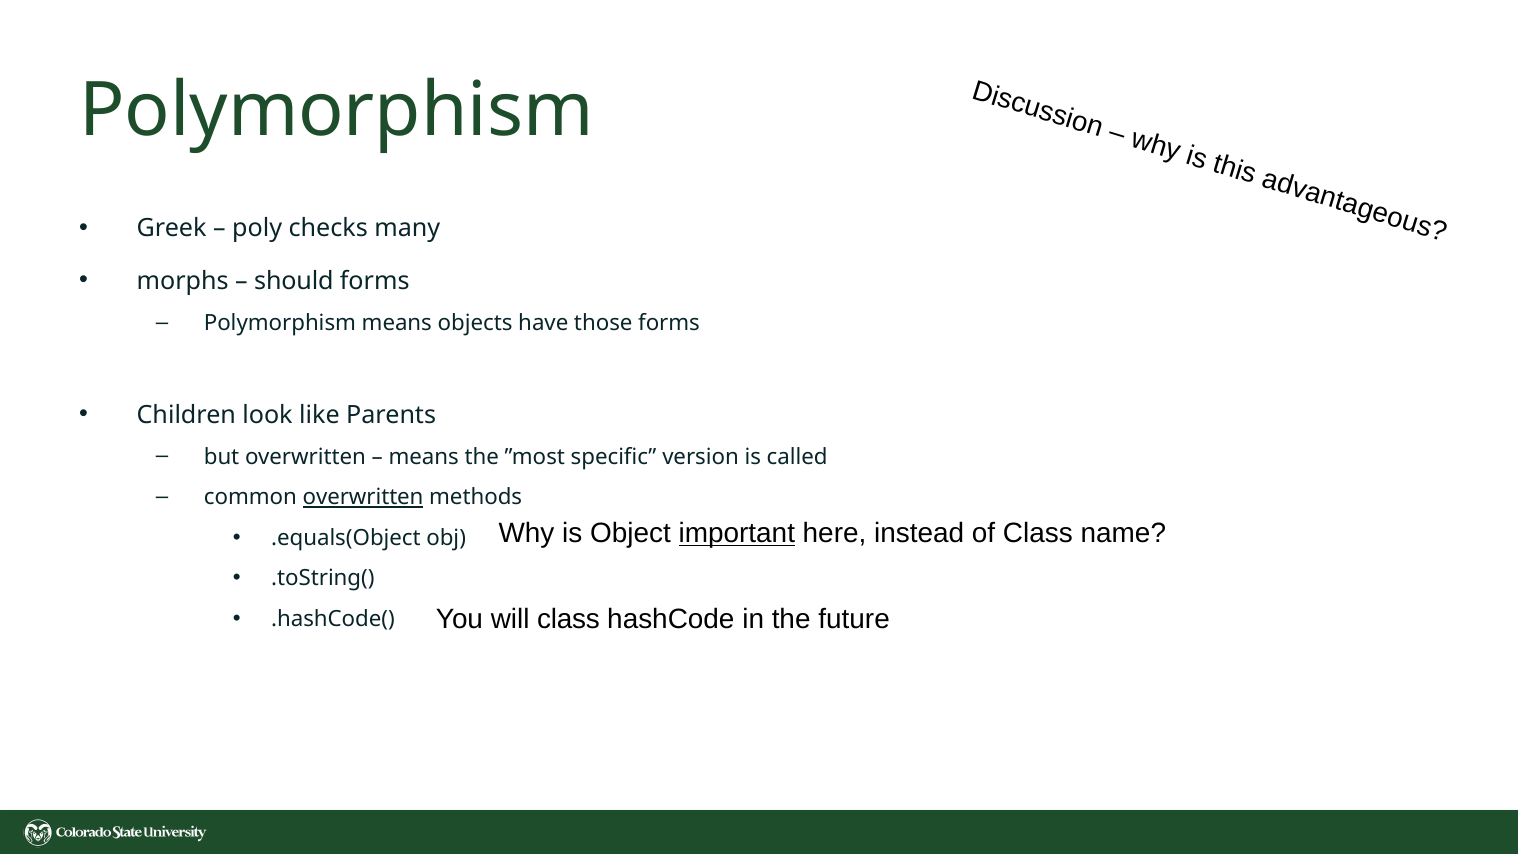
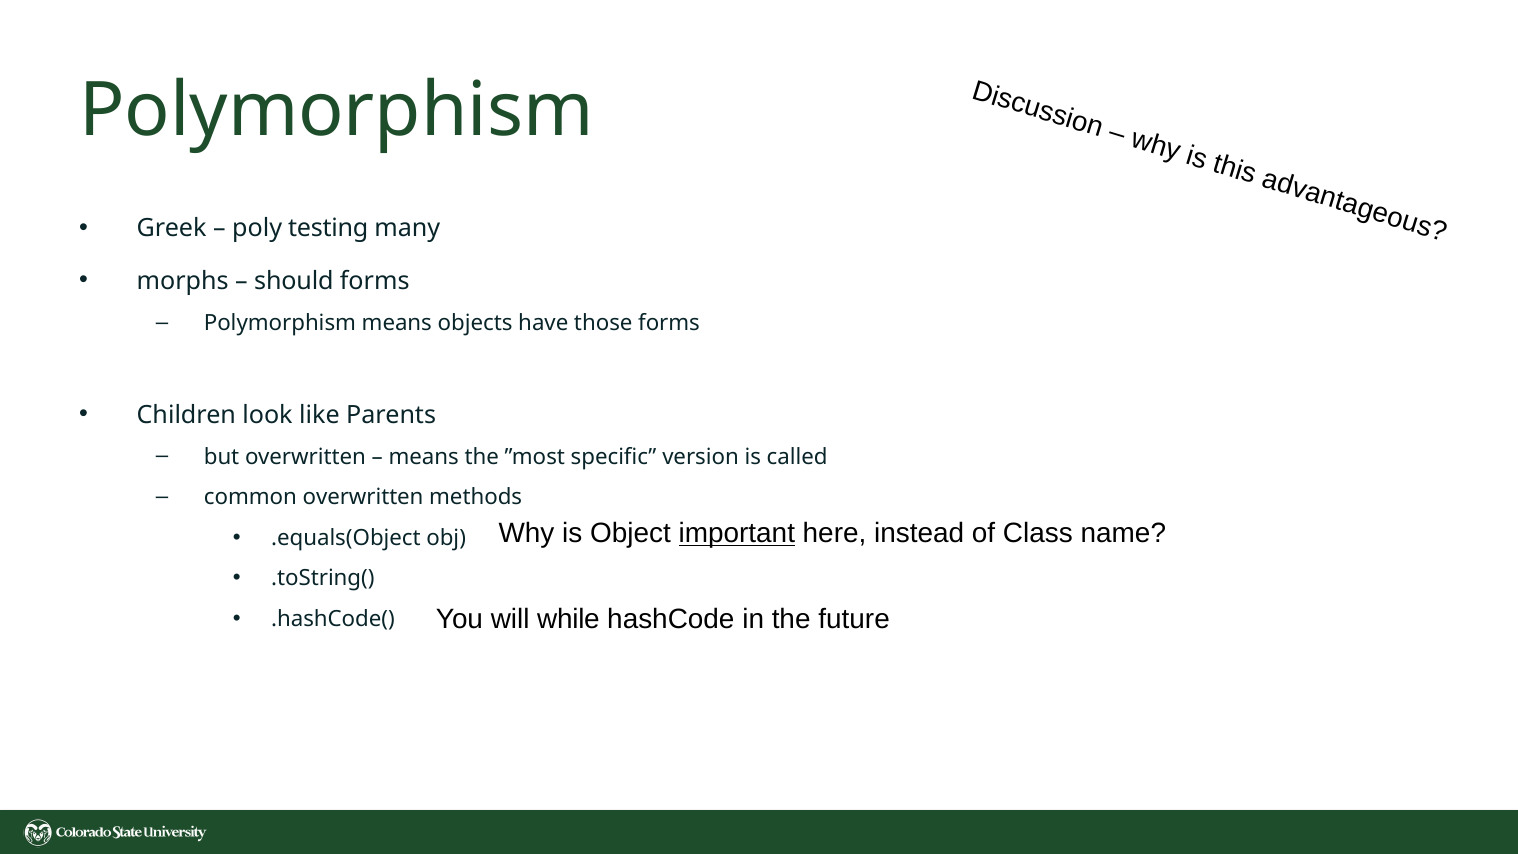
checks: checks -> testing
overwritten at (363, 497) underline: present -> none
will class: class -> while
